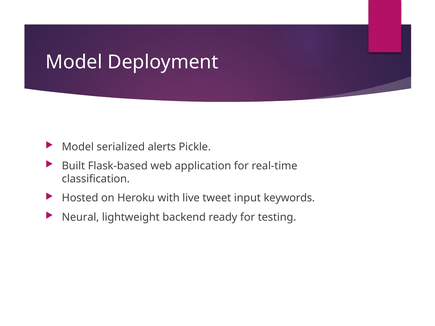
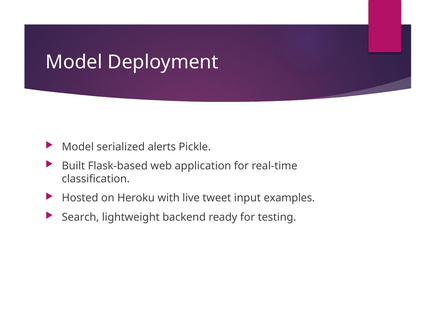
keywords: keywords -> examples
Neural: Neural -> Search
